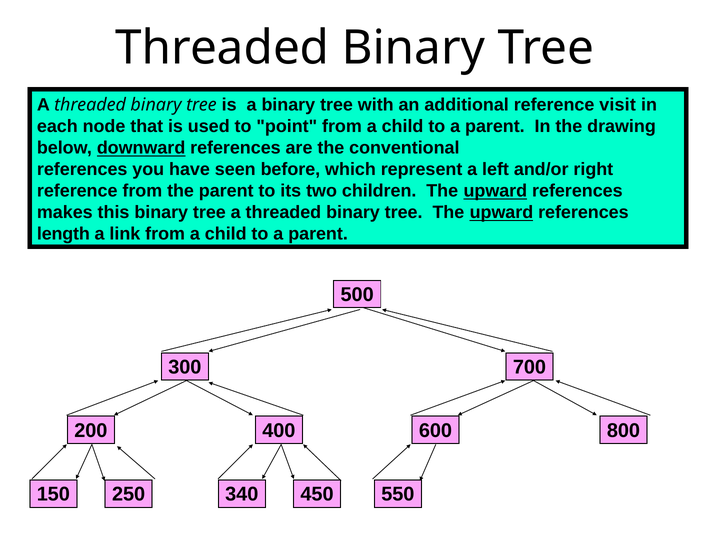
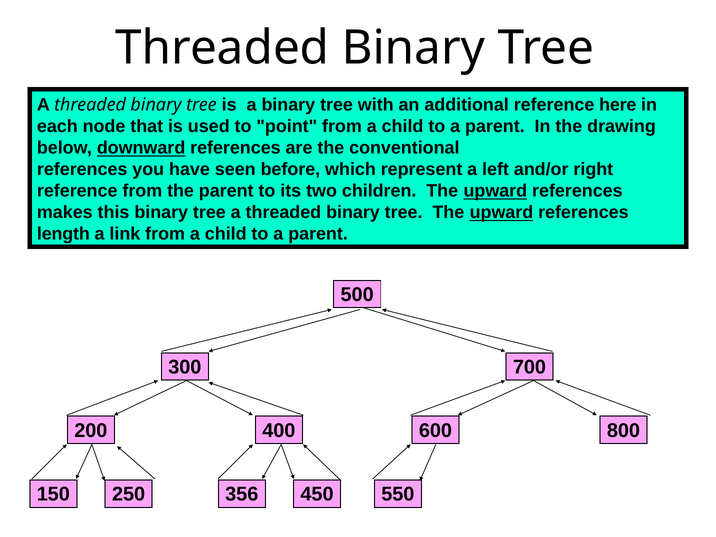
visit: visit -> here
340: 340 -> 356
